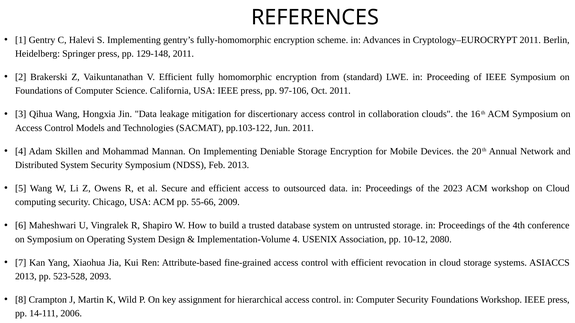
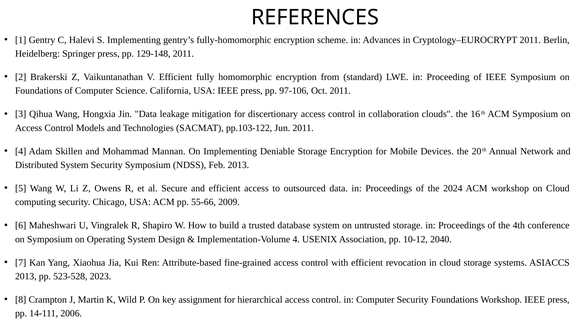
2023: 2023 -> 2024
2080: 2080 -> 2040
2093: 2093 -> 2023
